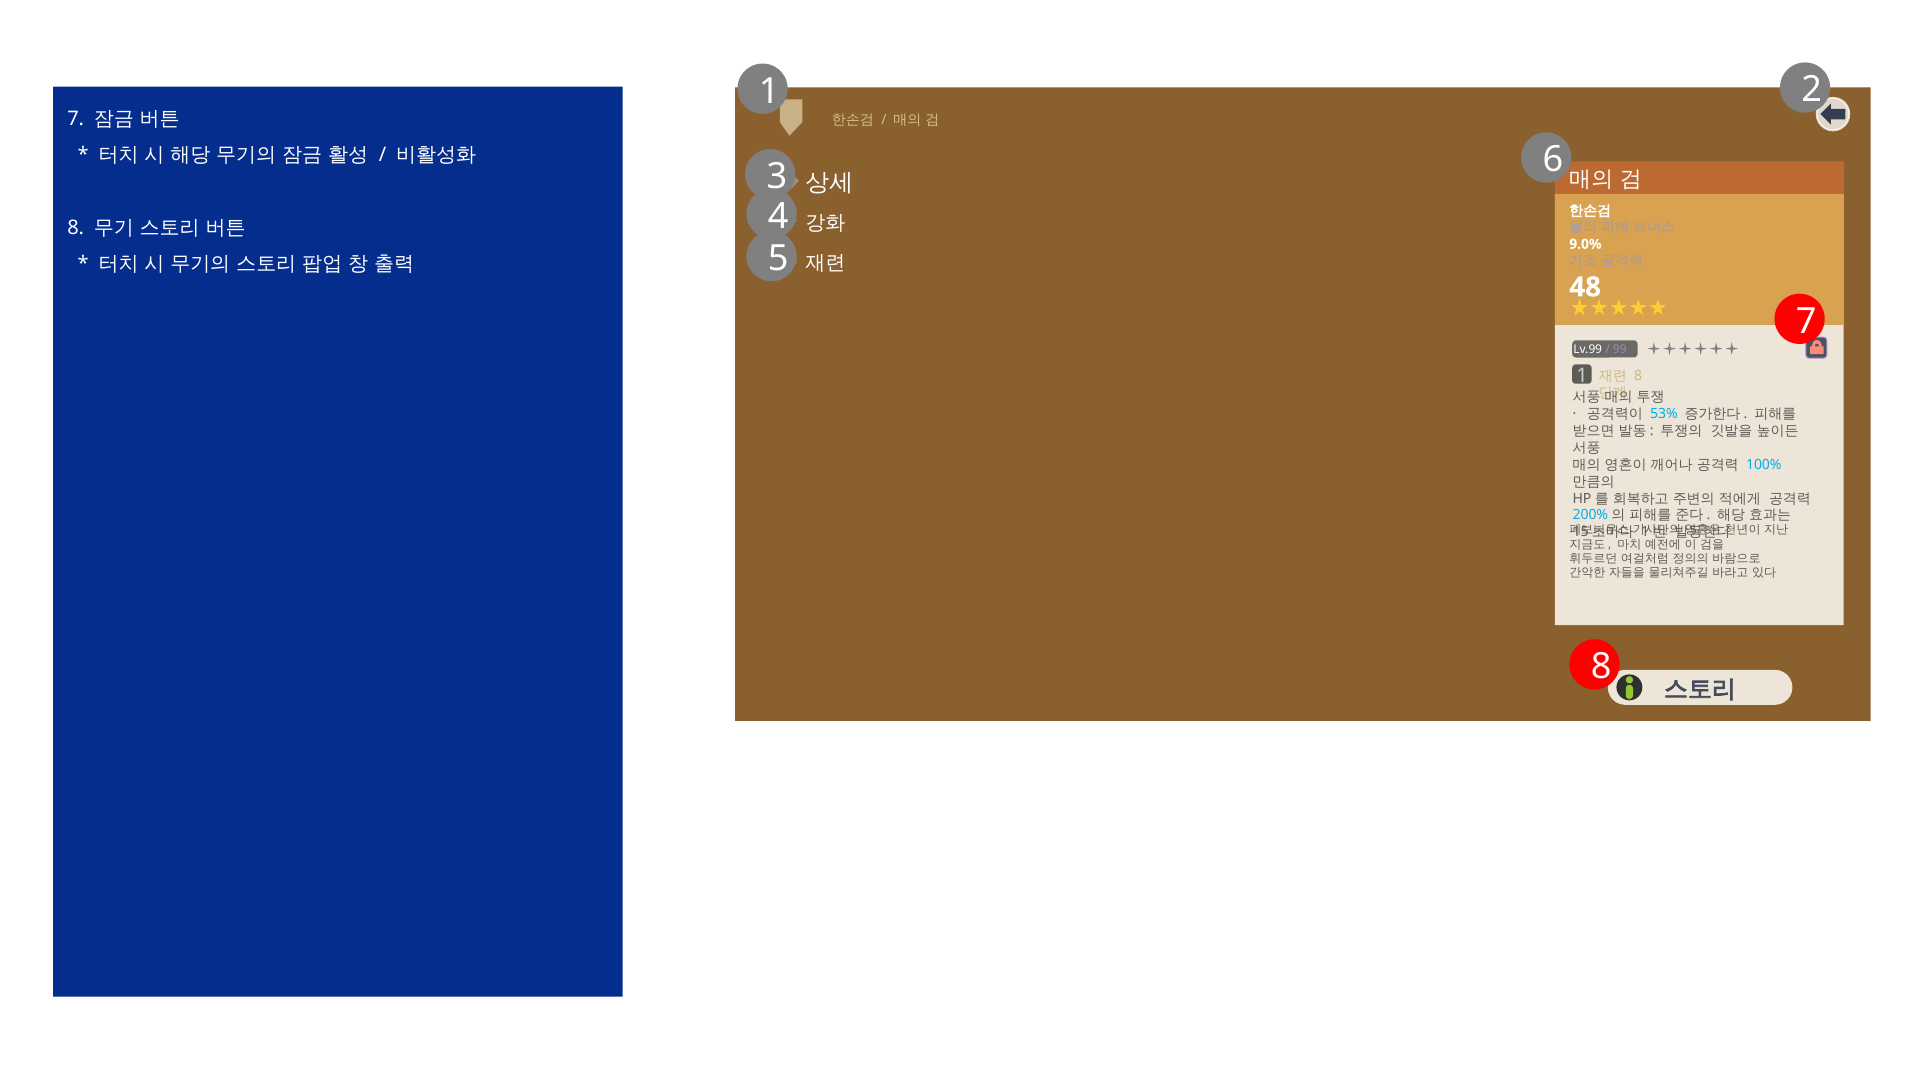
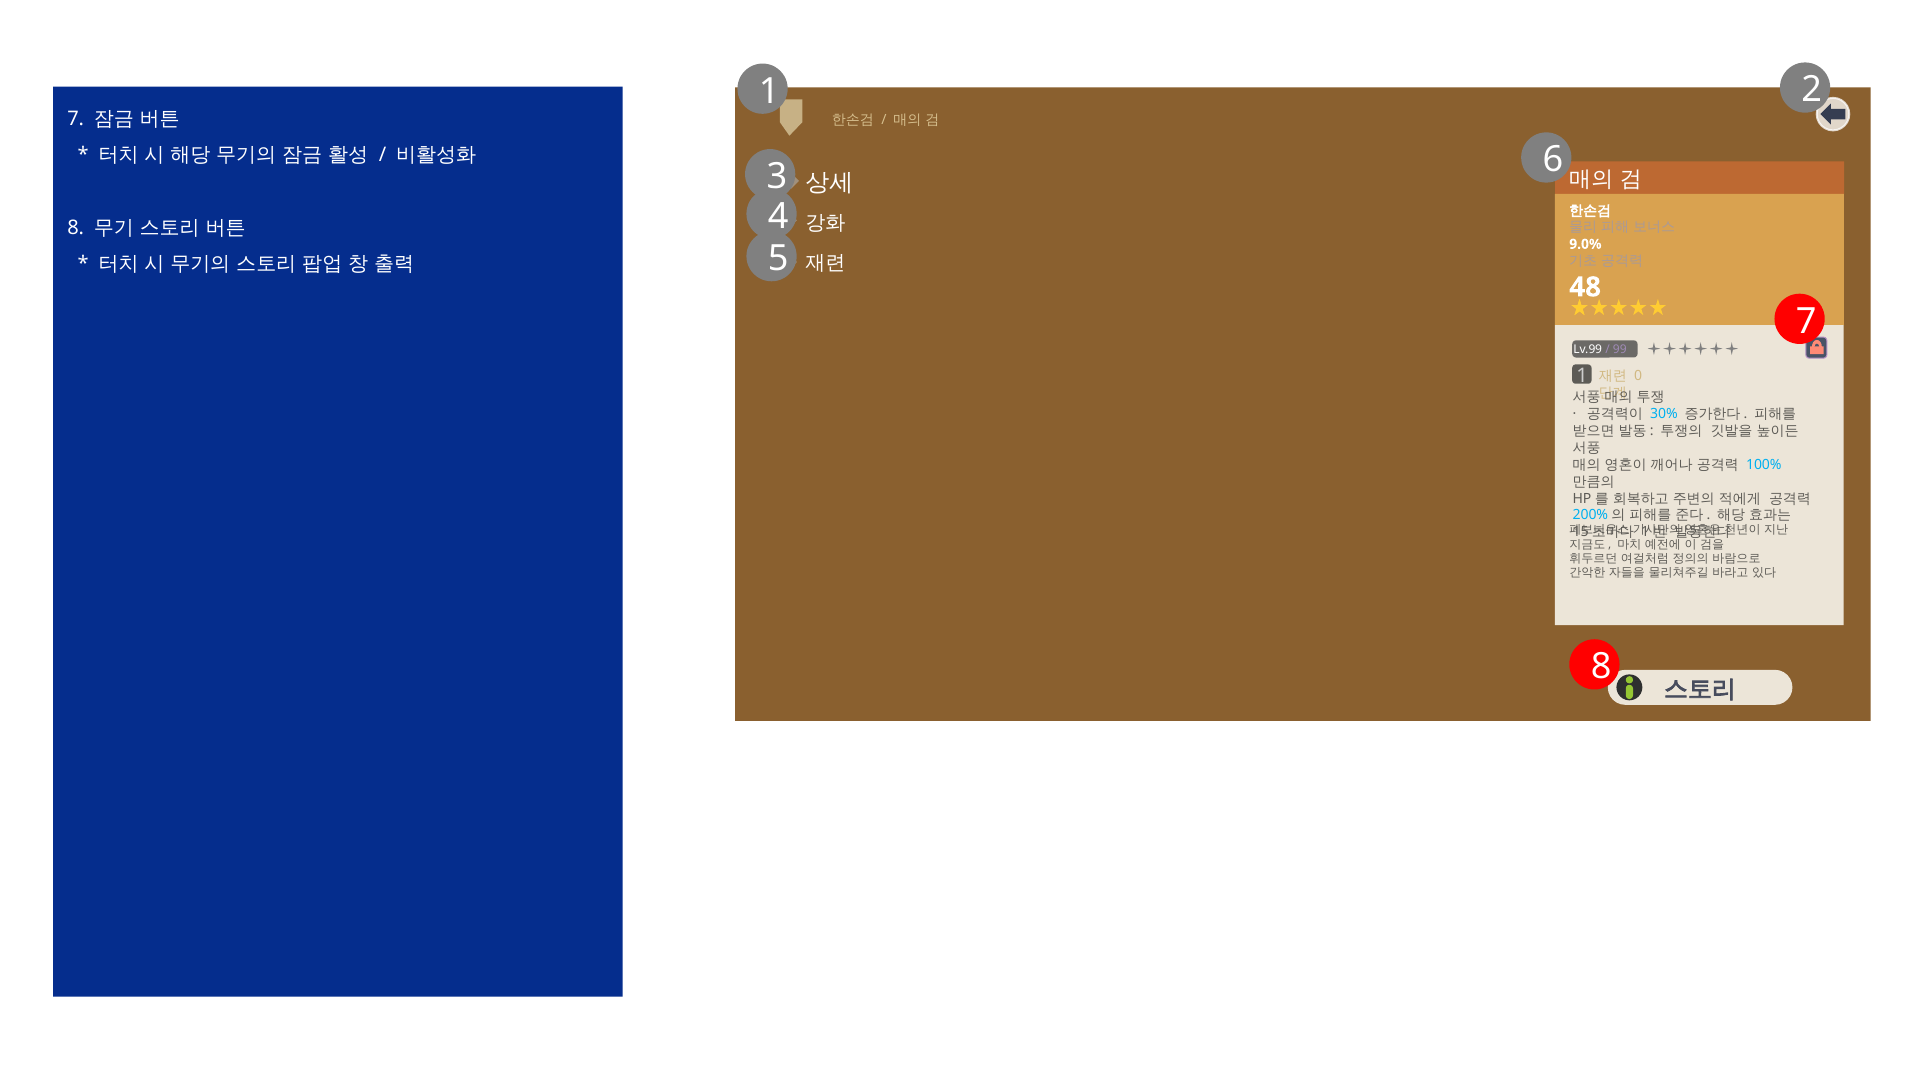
8 at (1638, 376): 8 -> 0
53%: 53% -> 30%
